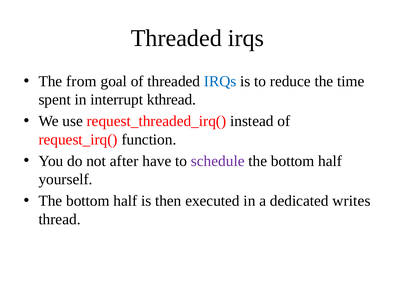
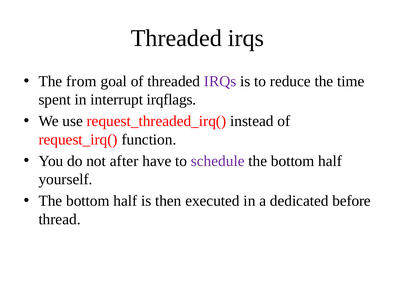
IRQs at (220, 81) colour: blue -> purple
kthread: kthread -> irqflags
writes: writes -> before
